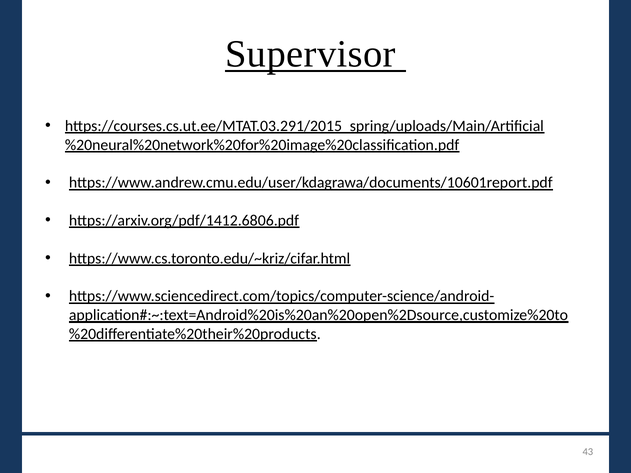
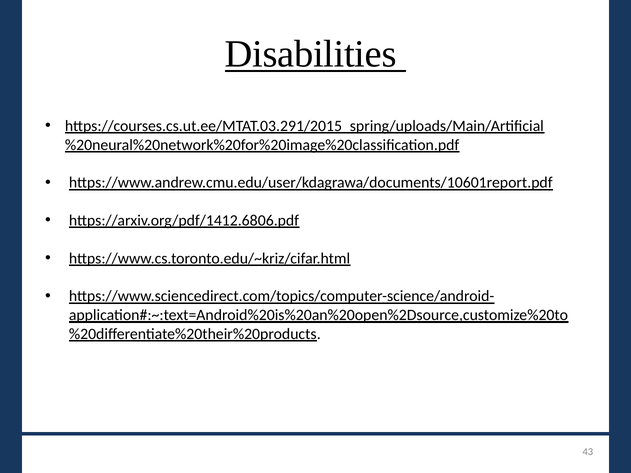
Supervisor: Supervisor -> Disabilities
